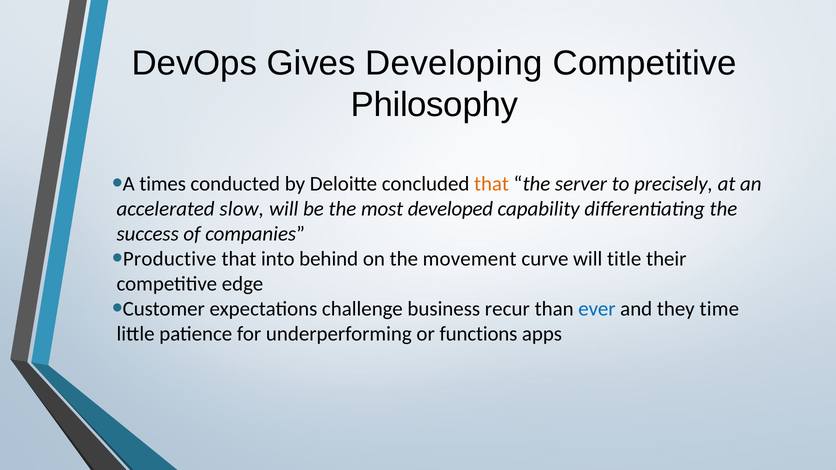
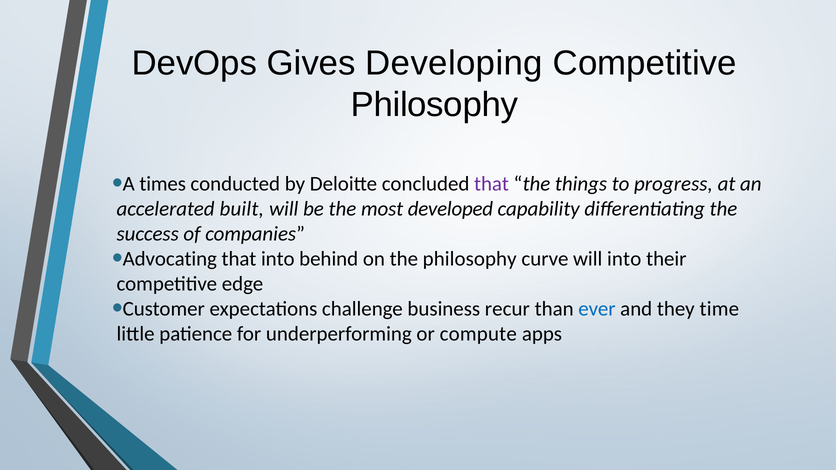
that at (492, 184) colour: orange -> purple
server: server -> things
precisely: precisely -> progress
slow: slow -> built
Productive: Productive -> Advocating
the movement: movement -> philosophy
will title: title -> into
functions: functions -> compute
